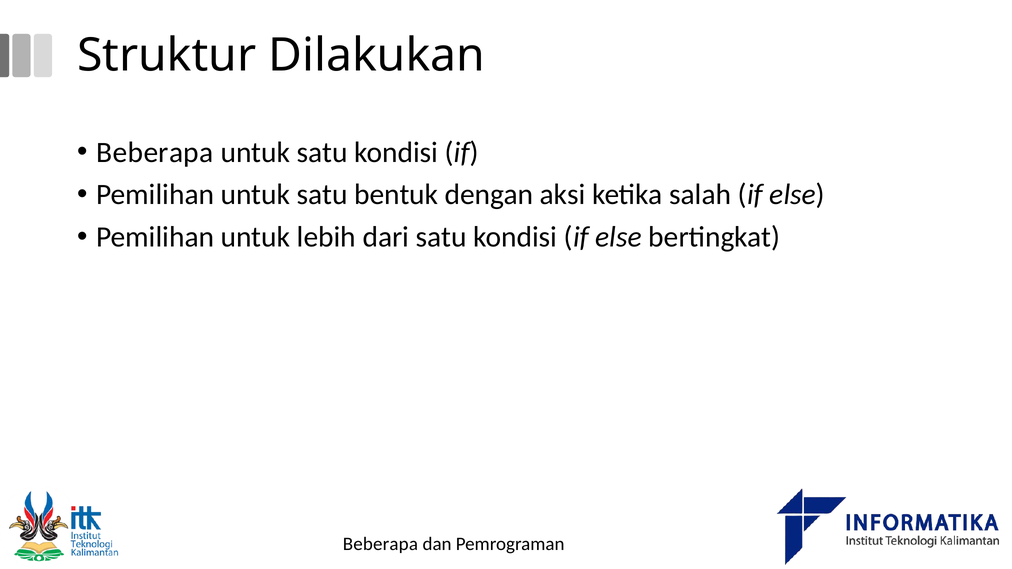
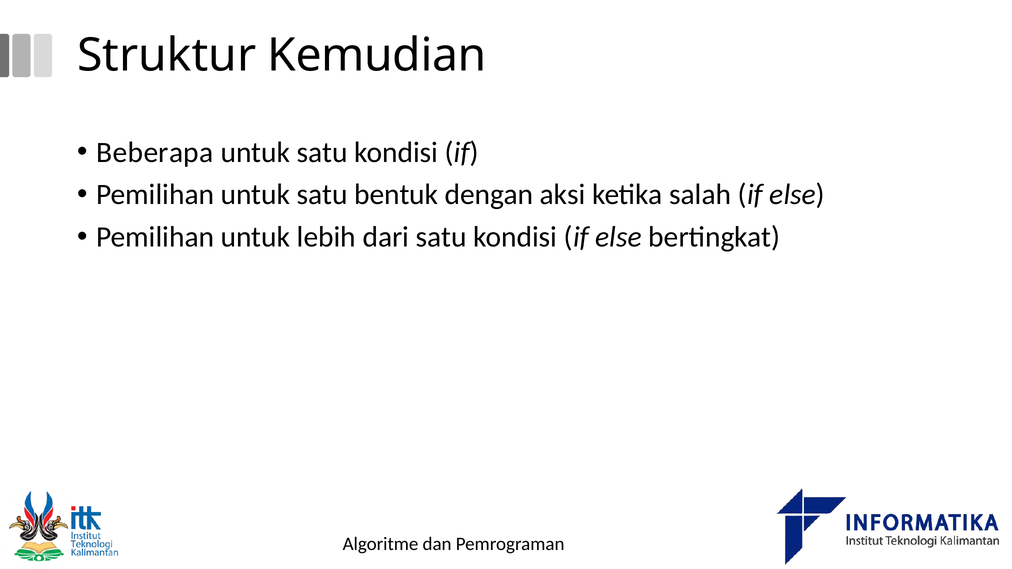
Dilakukan: Dilakukan -> Kemudian
Beberapa at (380, 544): Beberapa -> Algoritme
